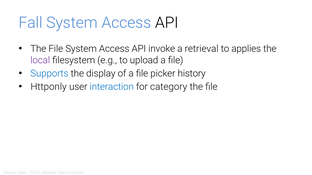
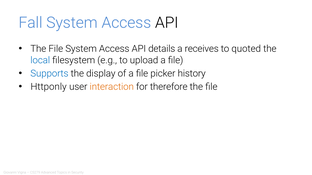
invoke: invoke -> details
retrieval: retrieval -> receives
applies: applies -> quoted
local colour: purple -> blue
interaction colour: blue -> orange
category: category -> therefore
